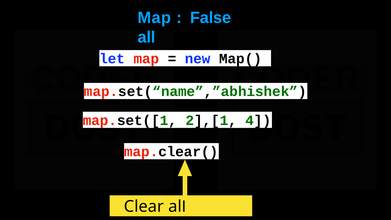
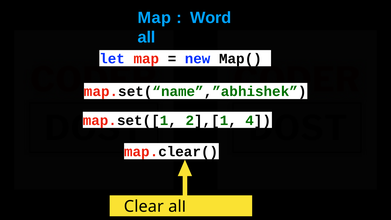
False: False -> Word
